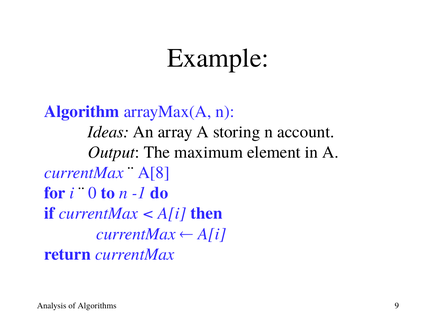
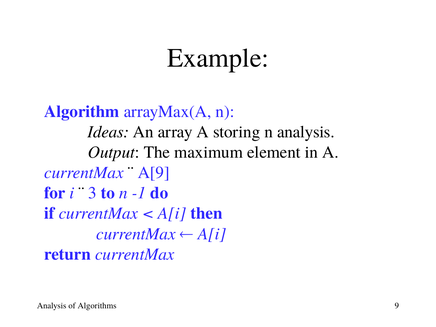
n account: account -> analysis
A[8: A[8 -> A[9
0: 0 -> 3
